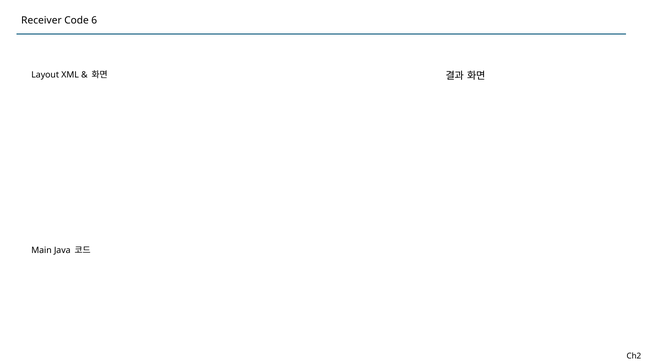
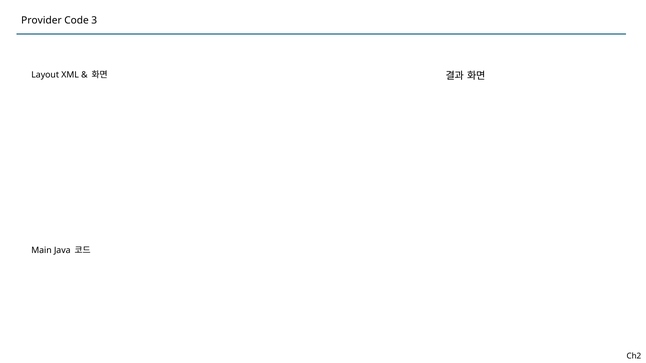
Receiver: Receiver -> Provider
6: 6 -> 3
